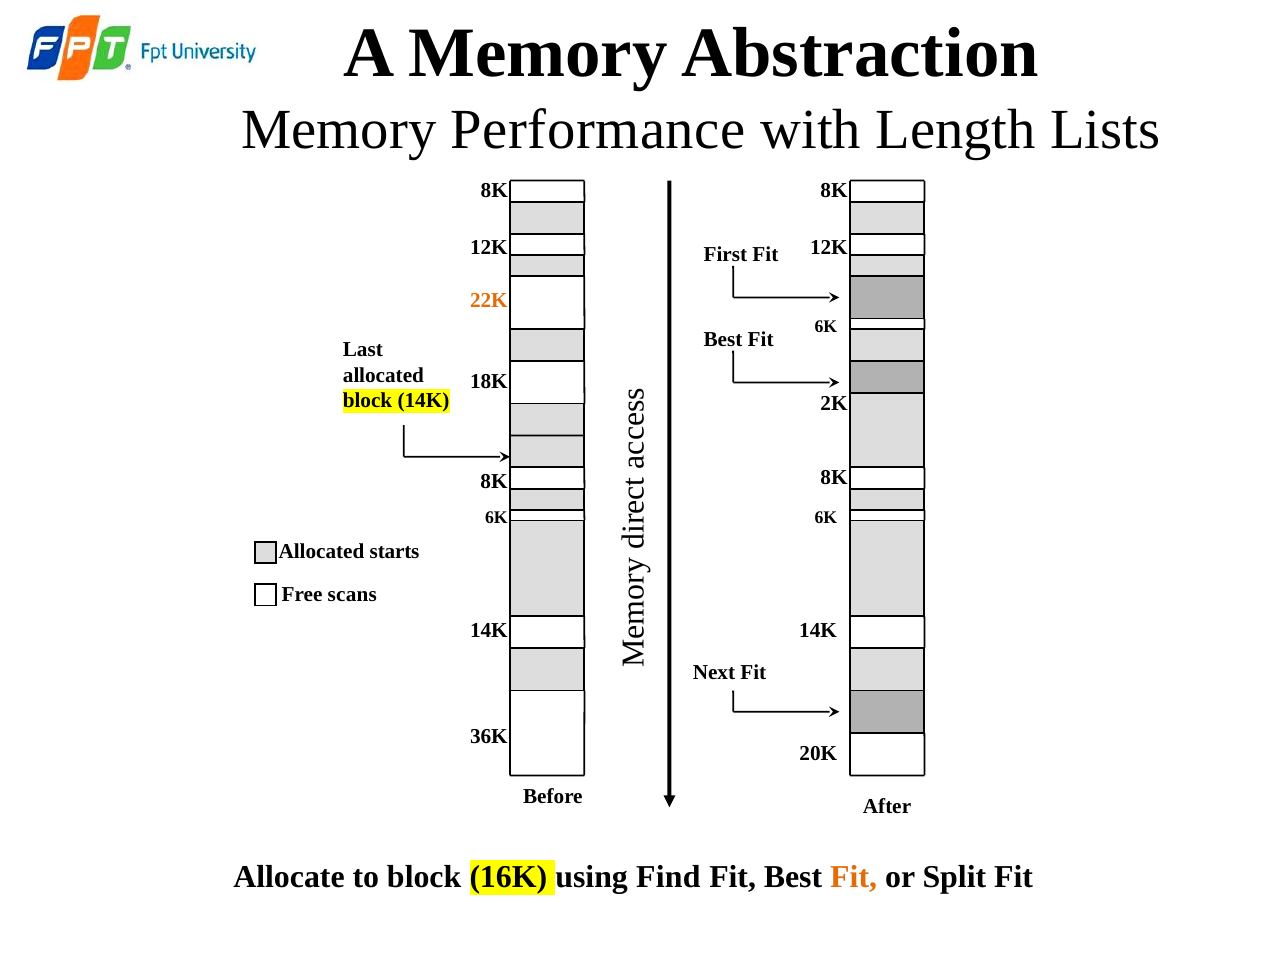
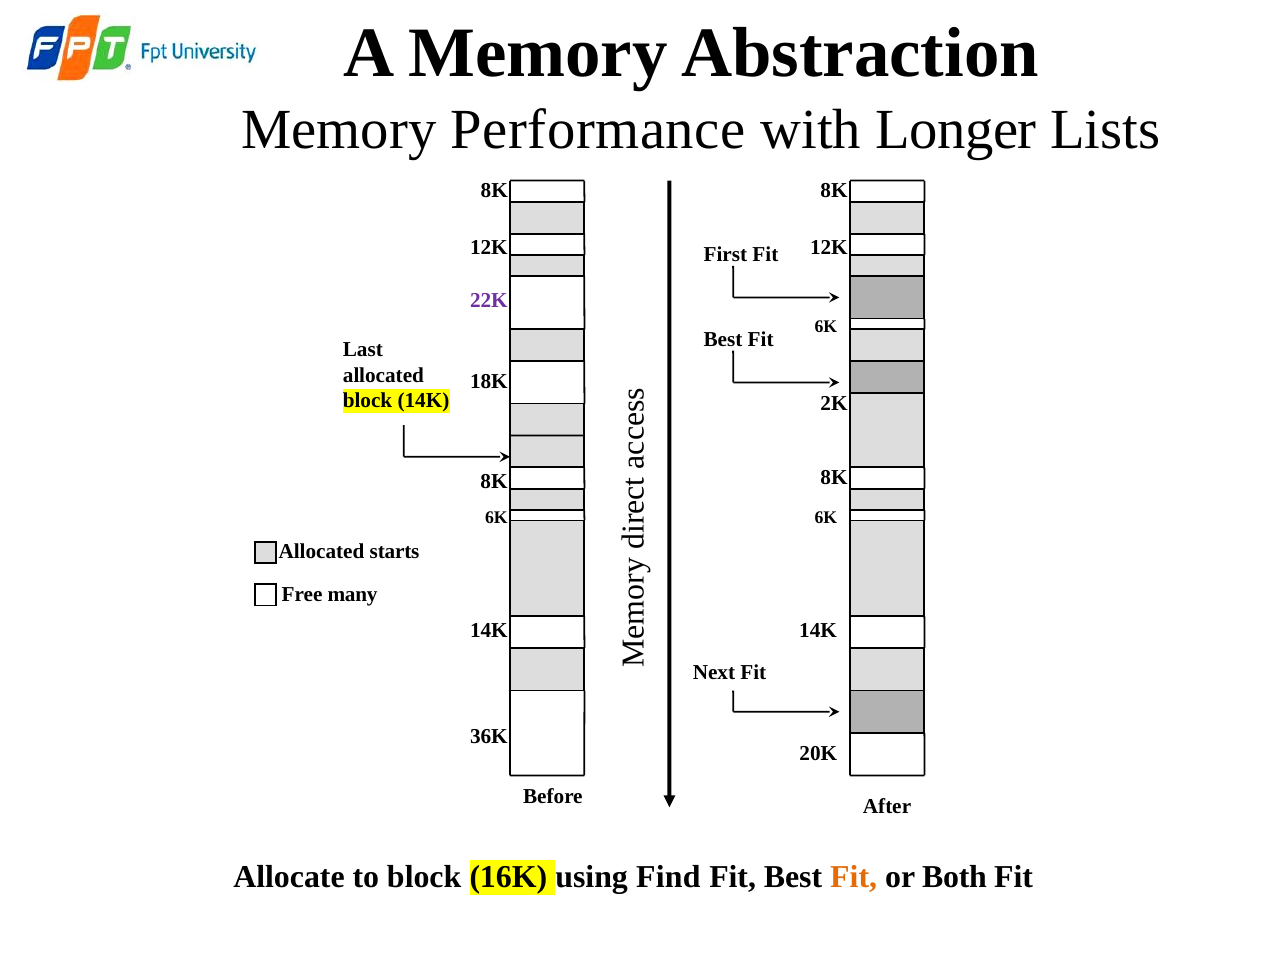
Length: Length -> Longer
22K colour: orange -> purple
scans: scans -> many
Split: Split -> Both
